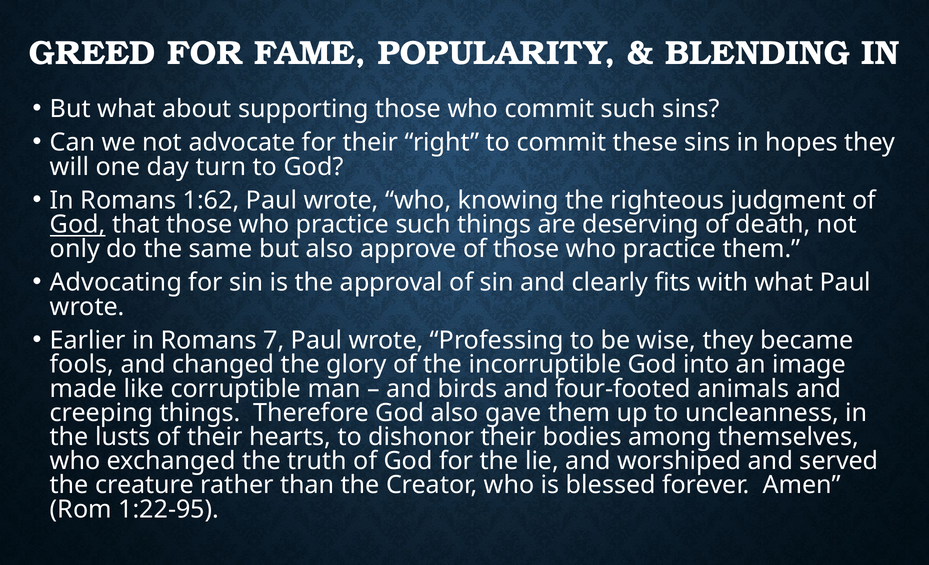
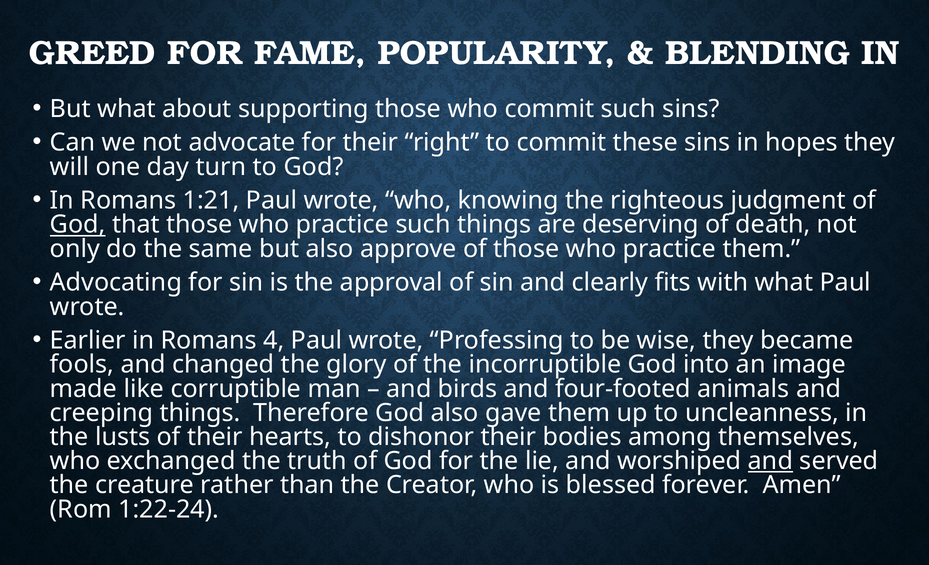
1:62: 1:62 -> 1:21
7: 7 -> 4
and at (770, 461) underline: none -> present
1:22-95: 1:22-95 -> 1:22-24
